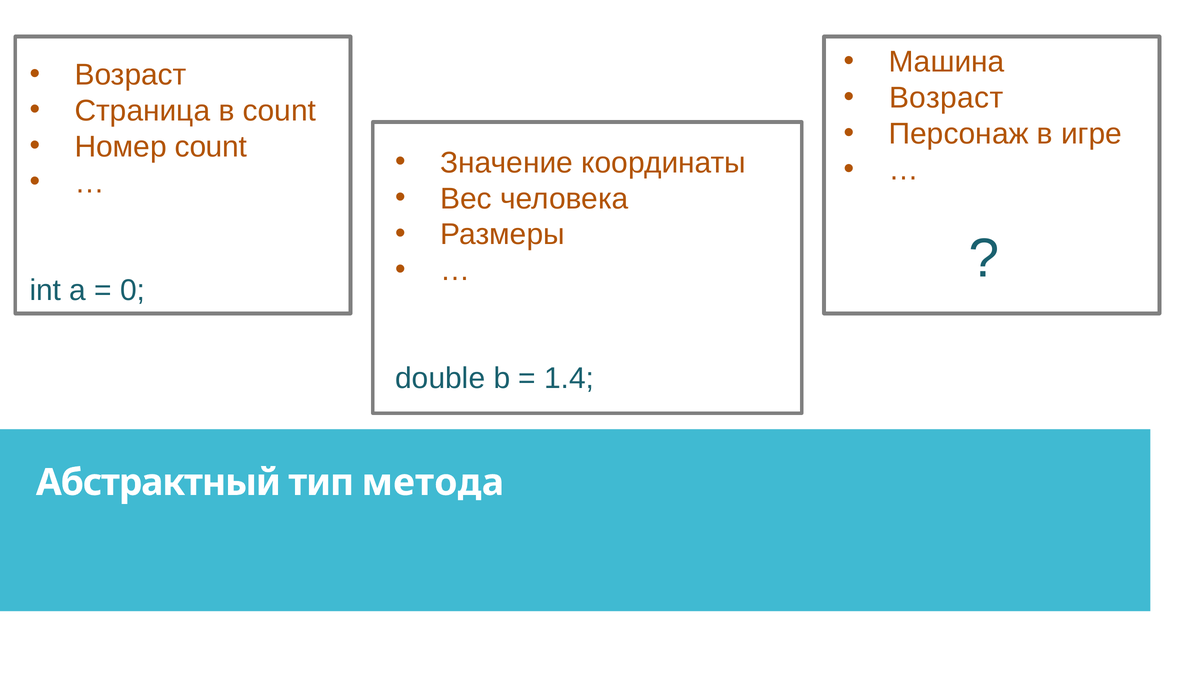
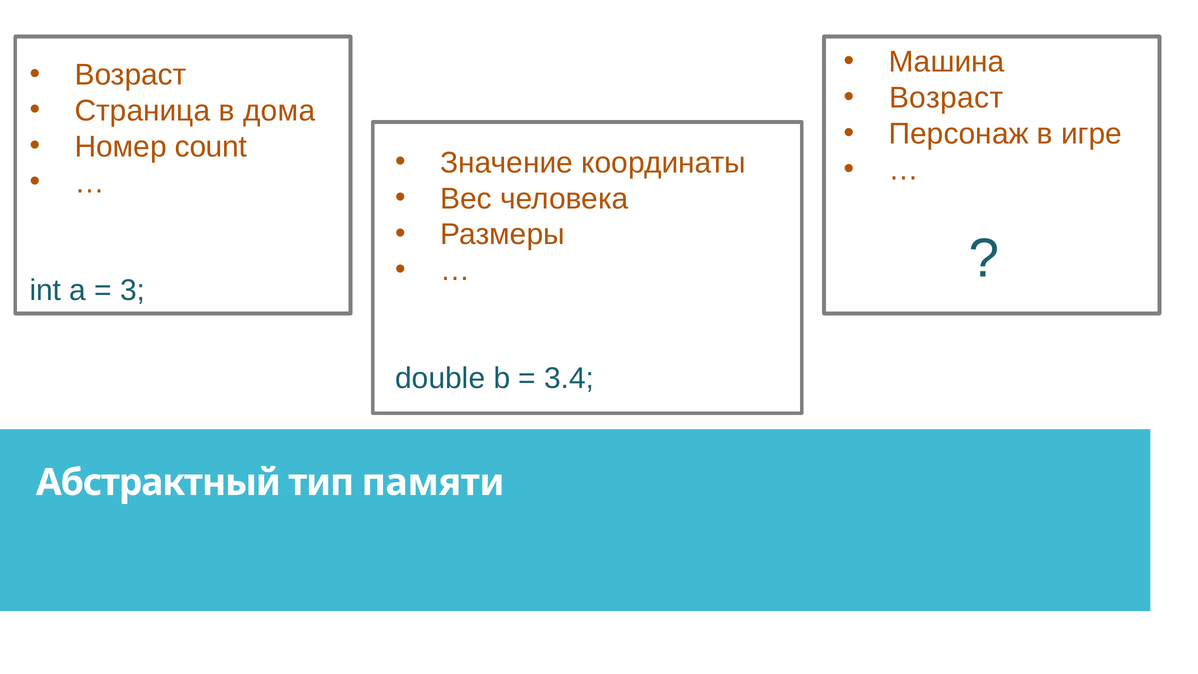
в count: count -> дома
0: 0 -> 3
1.4: 1.4 -> 3.4
метода: метода -> памяти
